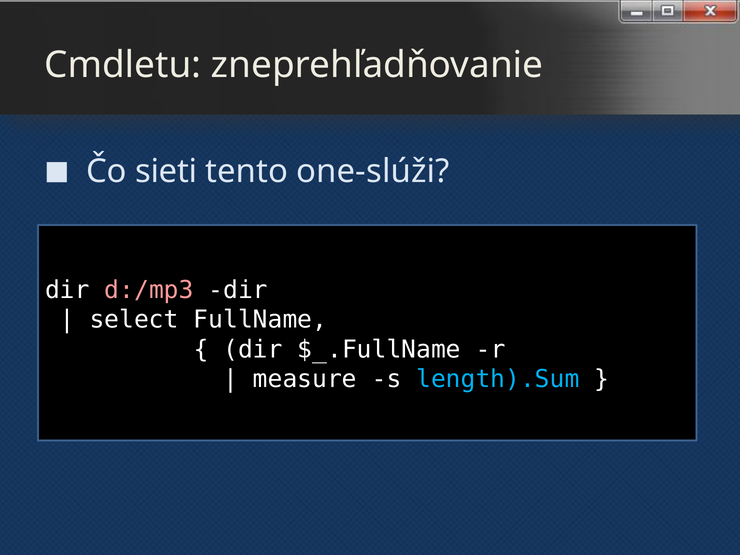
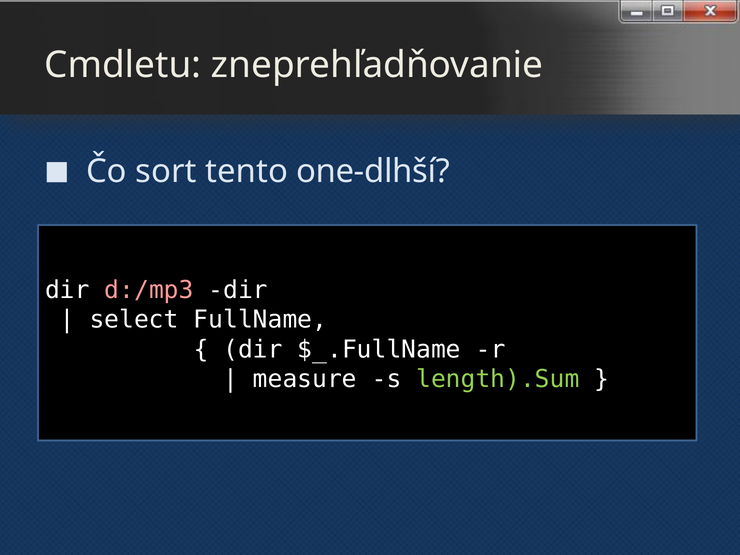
sieti: sieti -> sort
one-slúži: one-slúži -> one-dlhší
length).Sum colour: light blue -> light green
